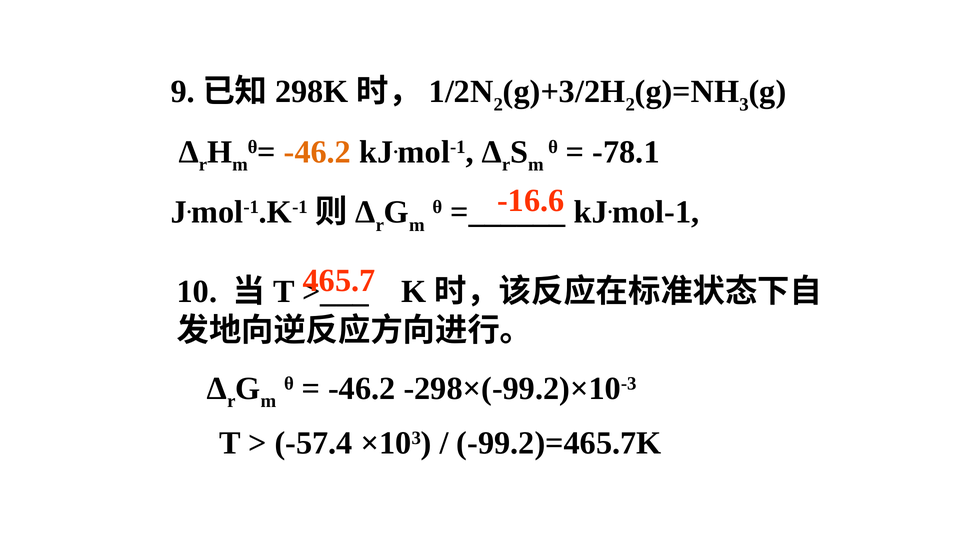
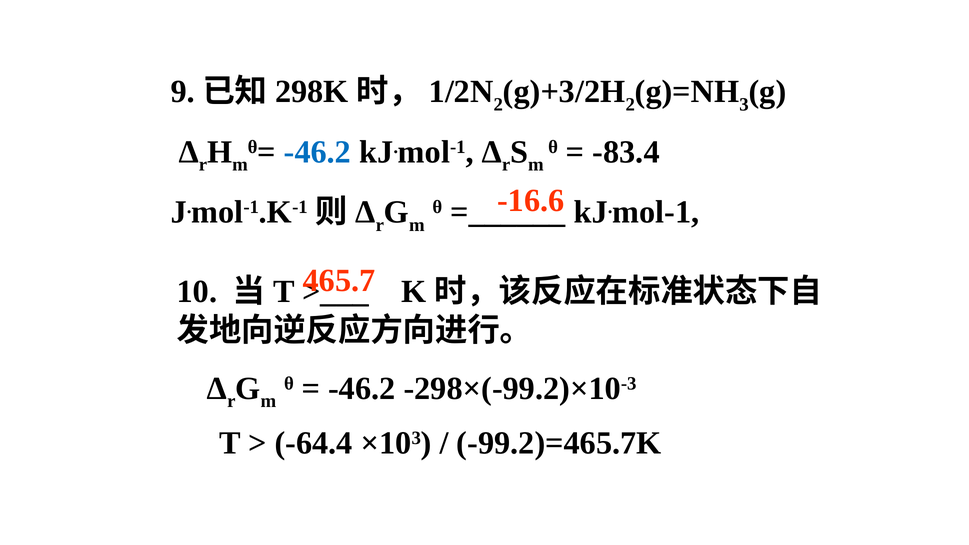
-46.2 at (317, 152) colour: orange -> blue
-78.1: -78.1 -> -83.4
-57.4: -57.4 -> -64.4
